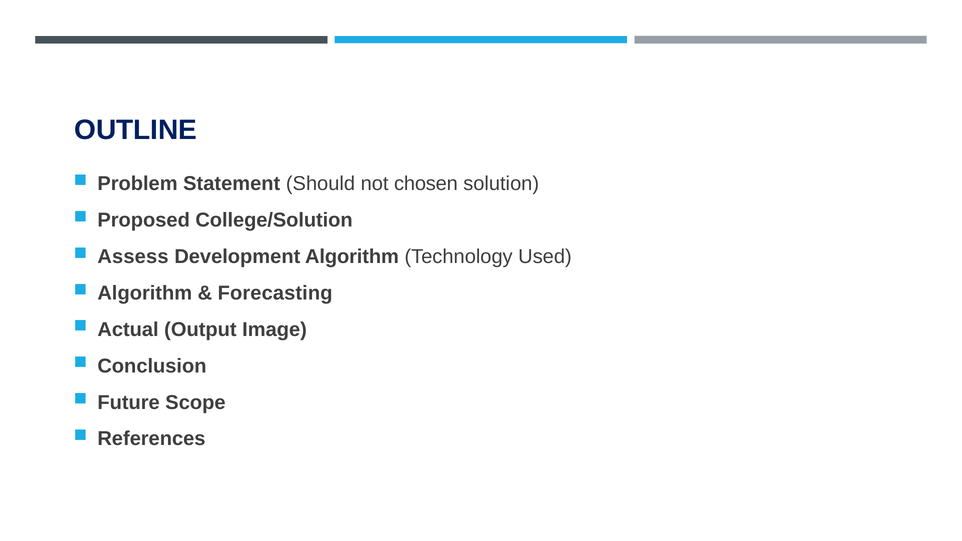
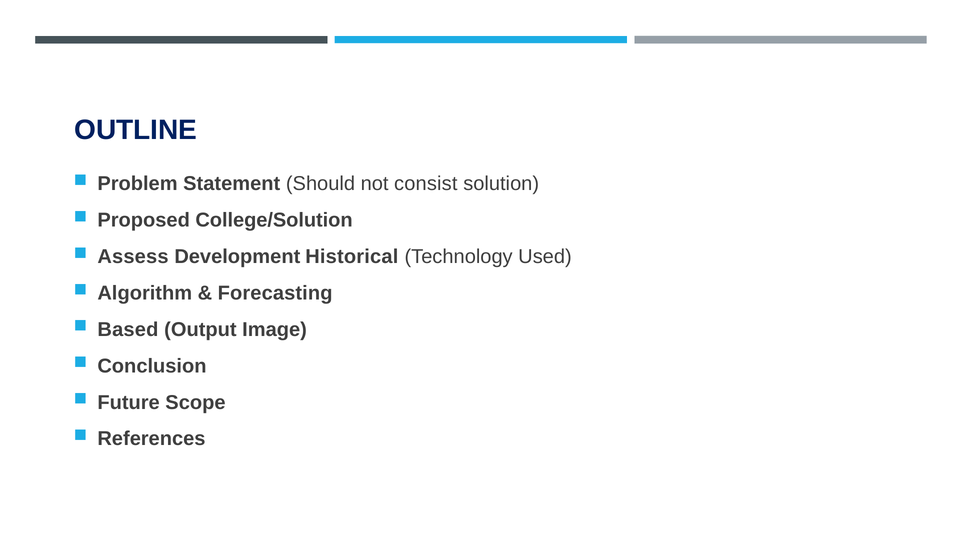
chosen: chosen -> consist
Development Algorithm: Algorithm -> Historical
Actual: Actual -> Based
